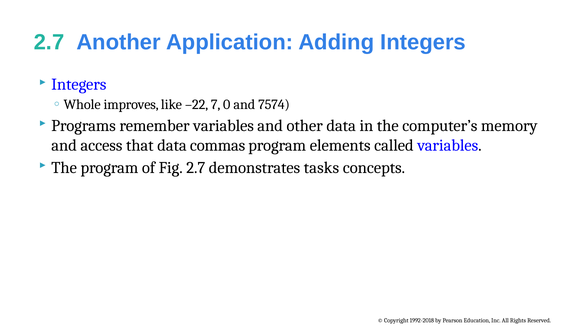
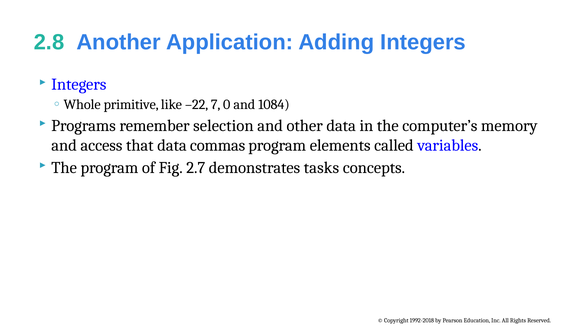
2.7 at (49, 42): 2.7 -> 2.8
improves: improves -> primitive
7574: 7574 -> 1084
remember variables: variables -> selection
